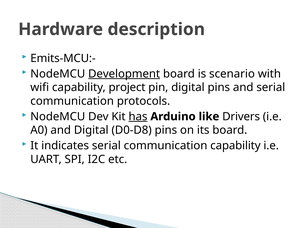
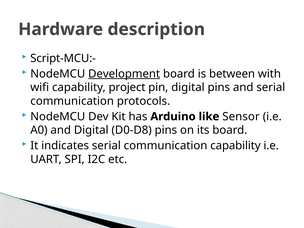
Emits-MCU:-: Emits-MCU:- -> Script-MCU:-
scenario: scenario -> between
has underline: present -> none
Drivers: Drivers -> Sensor
